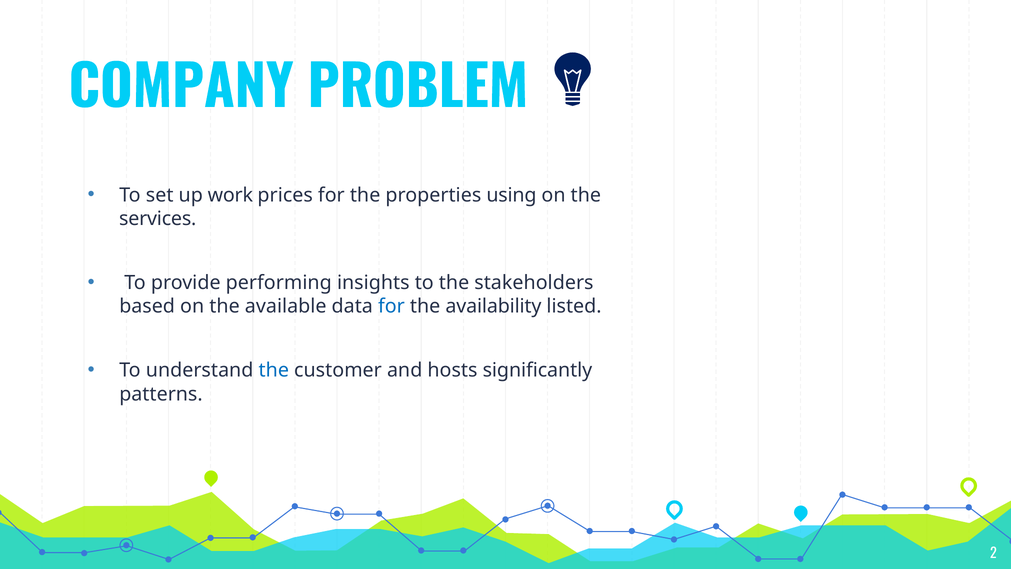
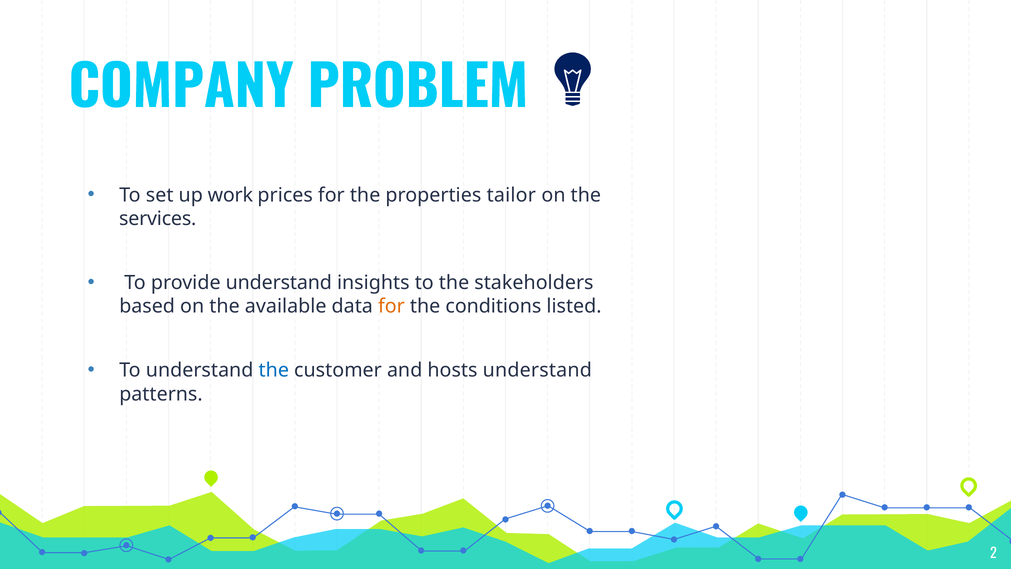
using: using -> tailor
provide performing: performing -> understand
for at (391, 306) colour: blue -> orange
availability: availability -> conditions
hosts significantly: significantly -> understand
